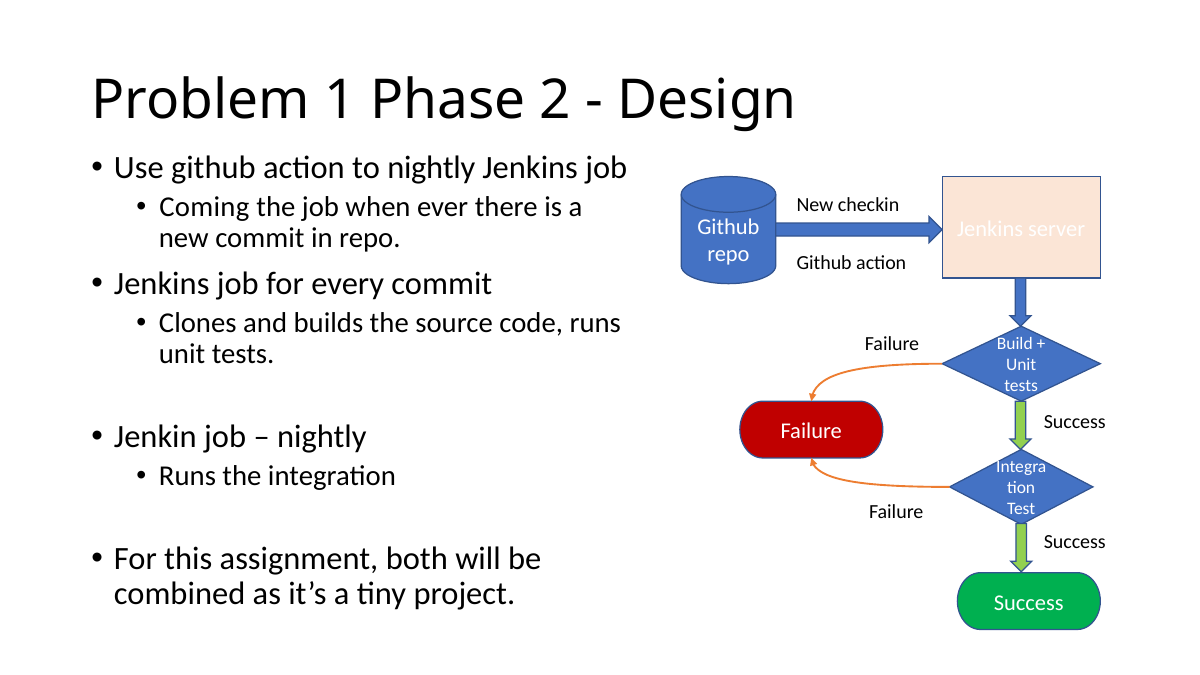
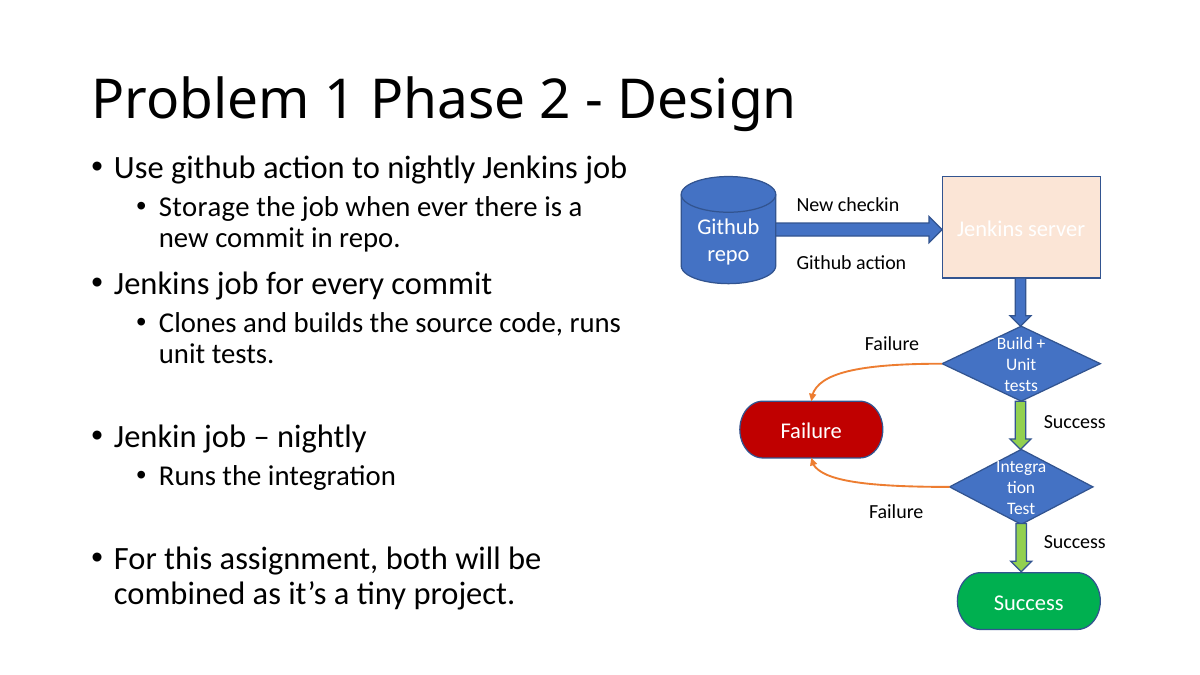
Coming: Coming -> Storage
